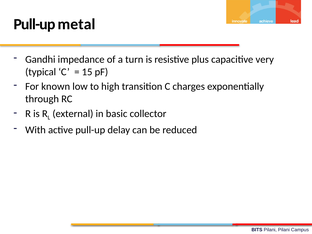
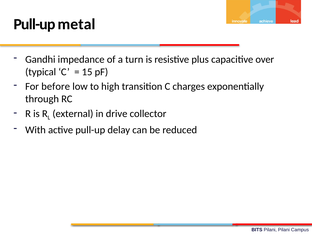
very: very -> over
known: known -> before
basic: basic -> drive
